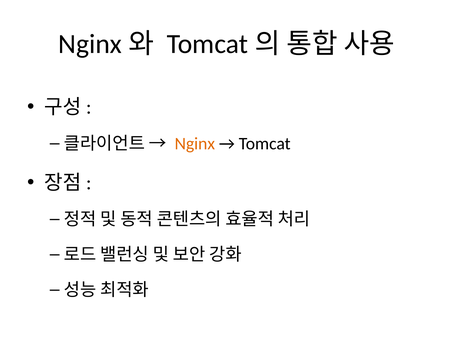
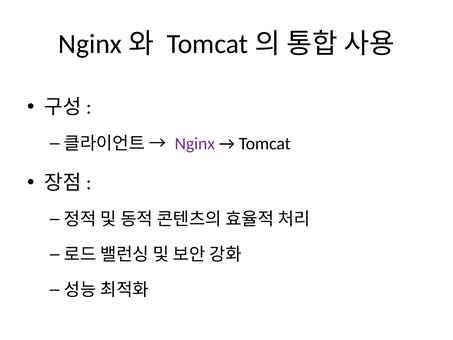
Nginx colour: orange -> purple
